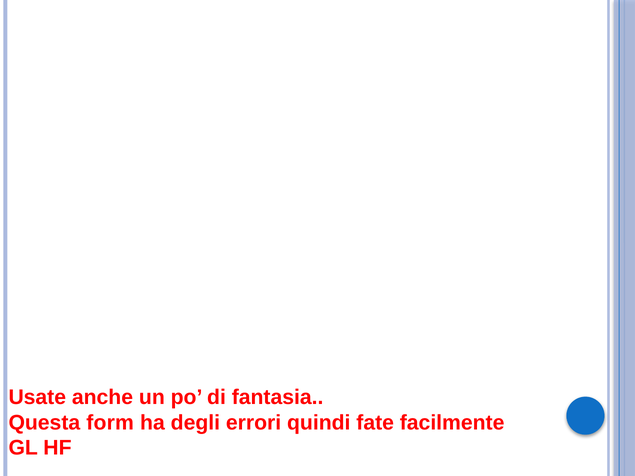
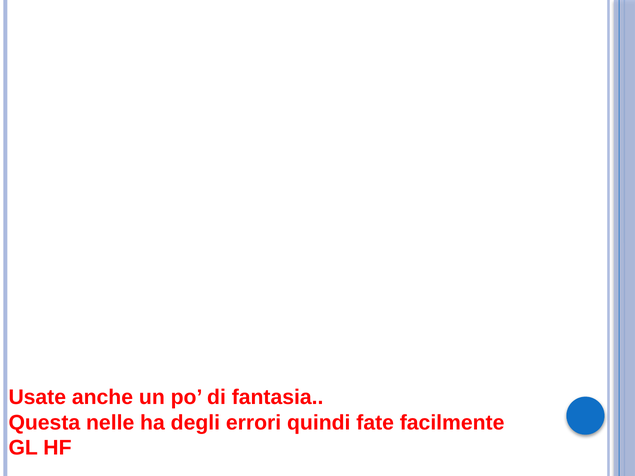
form: form -> nelle
